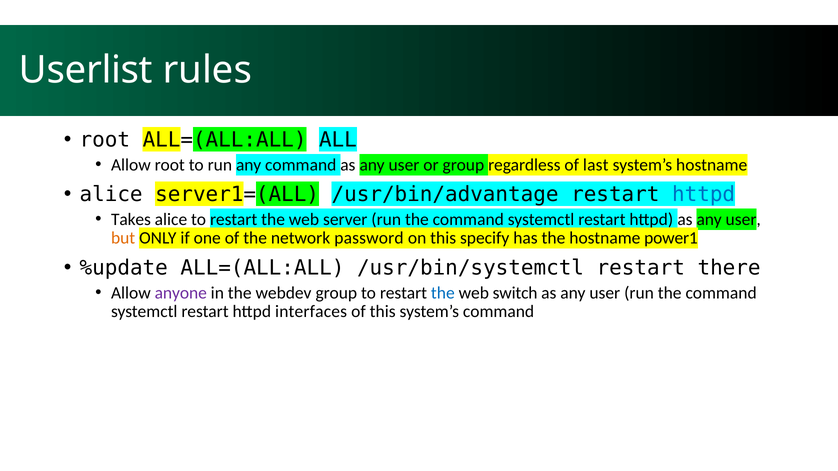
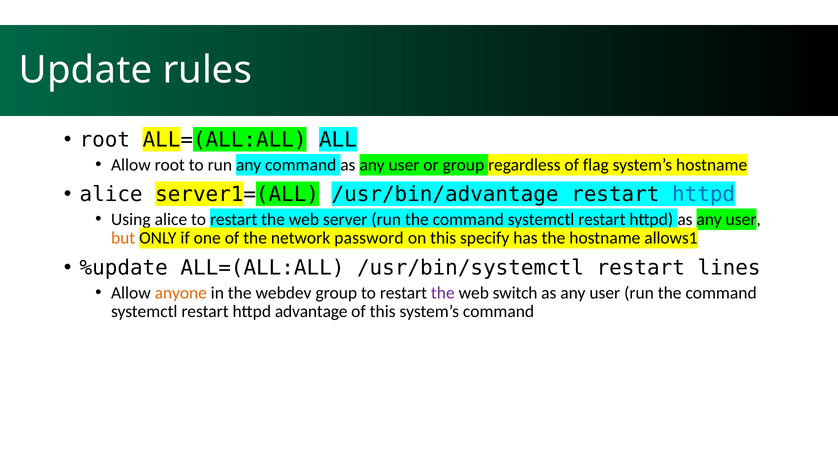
Userlist: Userlist -> Update
last: last -> flag
Takes: Takes -> Using
power1: power1 -> allows1
there: there -> lines
anyone colour: purple -> orange
the at (443, 293) colour: blue -> purple
interfaces: interfaces -> advantage
